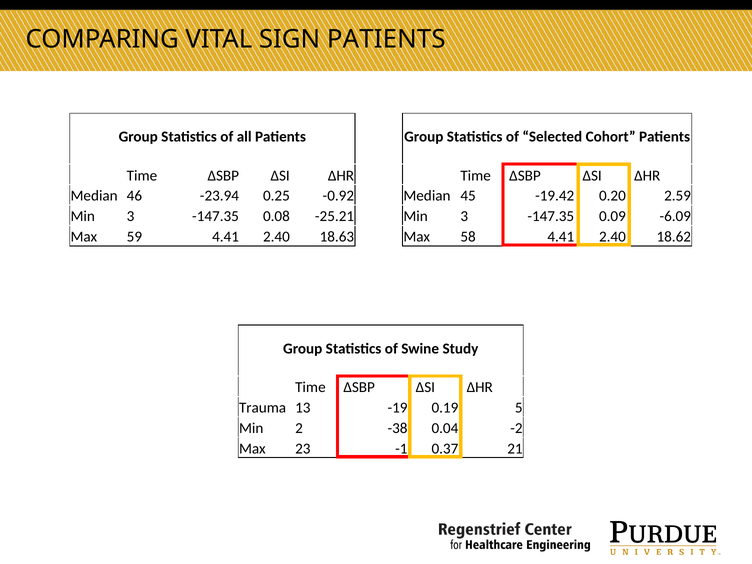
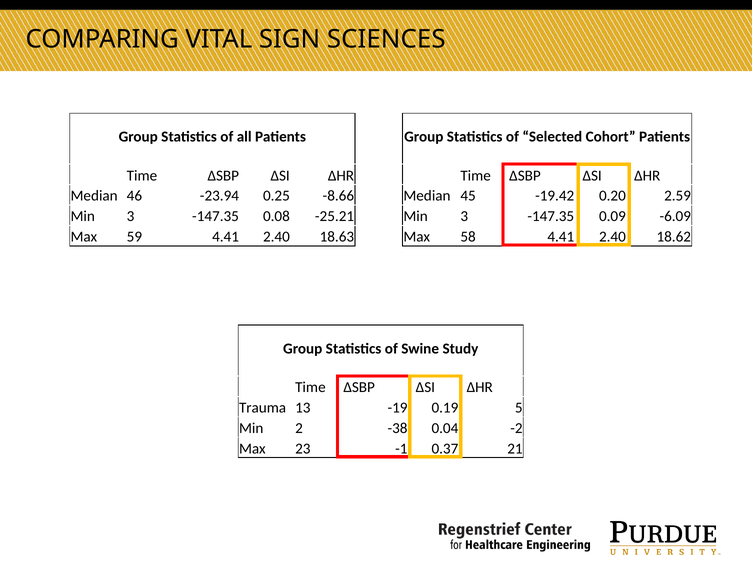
SIGN PATIENTS: PATIENTS -> SCIENCES
-0.92: -0.92 -> -8.66
